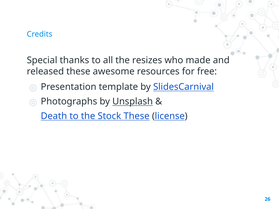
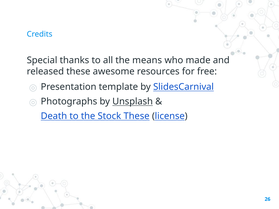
resizes: resizes -> means
